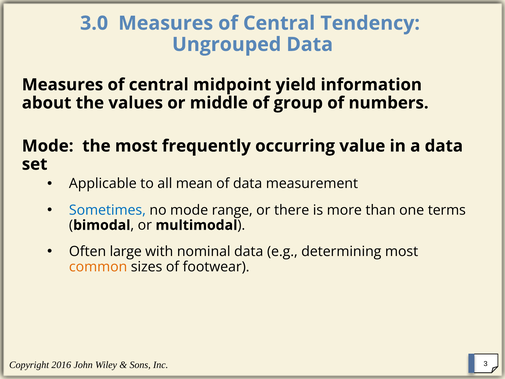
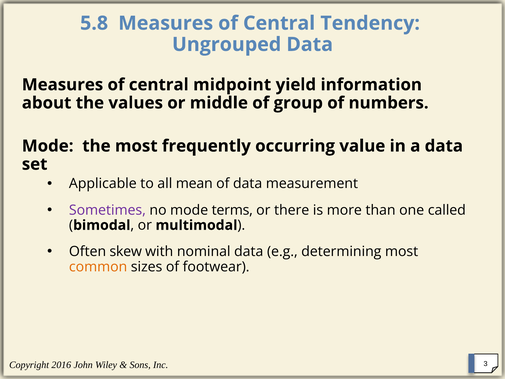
3.0: 3.0 -> 5.8
Sometimes colour: blue -> purple
range: range -> terms
terms: terms -> called
large: large -> skew
